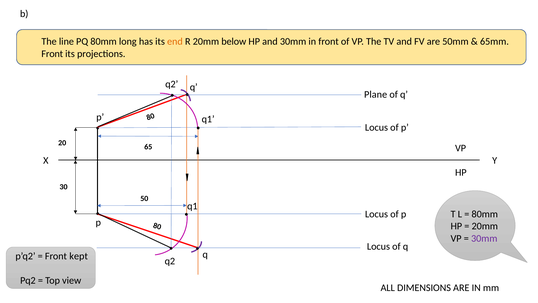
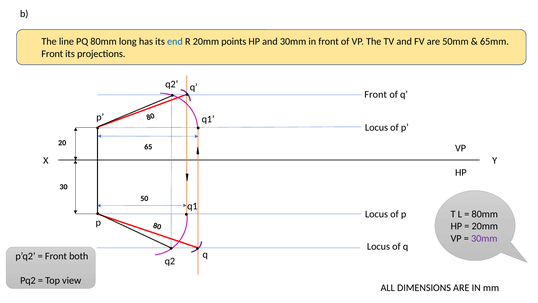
end colour: orange -> blue
below: below -> points
Plane at (376, 94): Plane -> Front
kept: kept -> both
